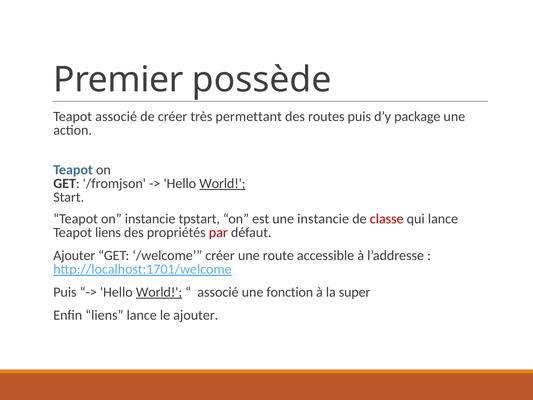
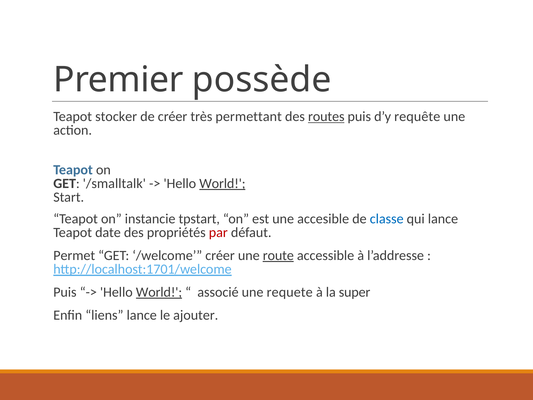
Teapot associé: associé -> stocker
routes underline: none -> present
package: package -> requête
/fromjson: /fromjson -> /smalltalk
une instancie: instancie -> accesible
classe colour: red -> blue
Teapot liens: liens -> date
Ajouter at (74, 255): Ajouter -> Permet
route underline: none -> present
fonction: fonction -> requete
